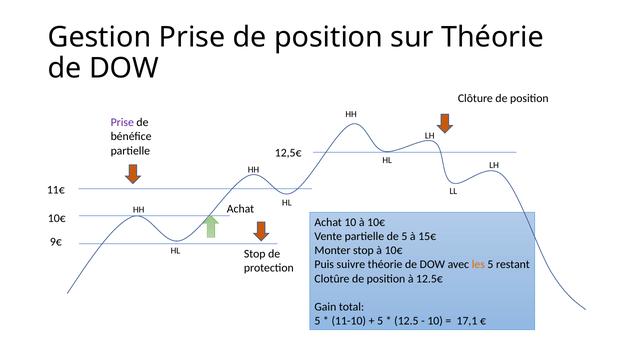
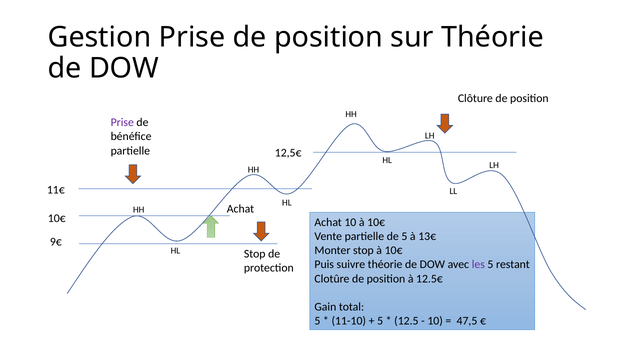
15€: 15€ -> 13€
les colour: orange -> purple
17,1: 17,1 -> 47,5
